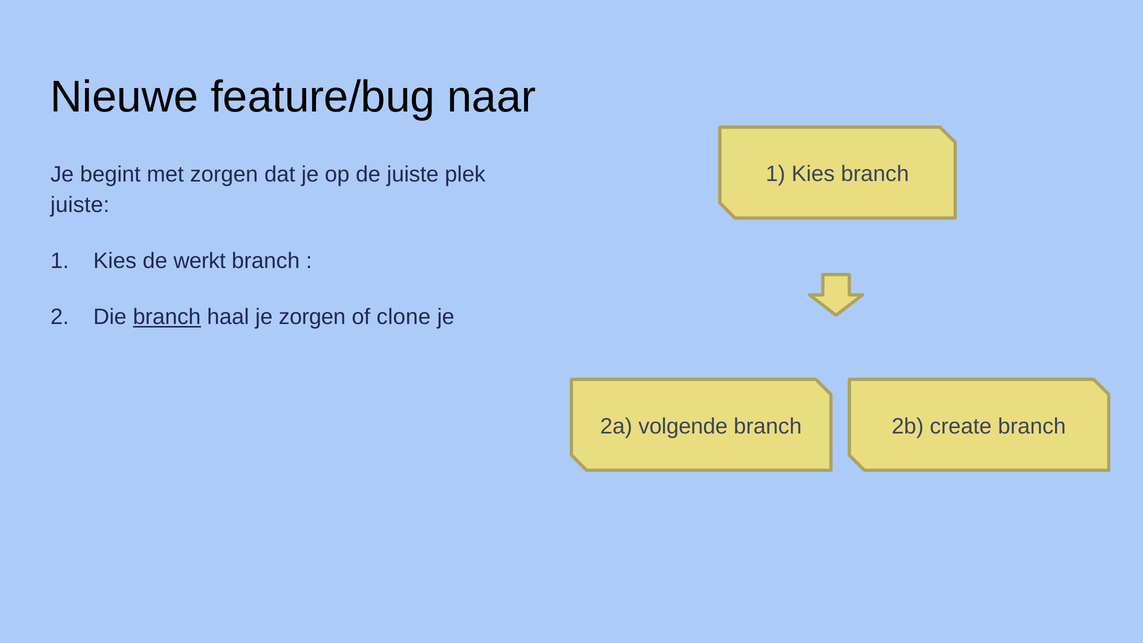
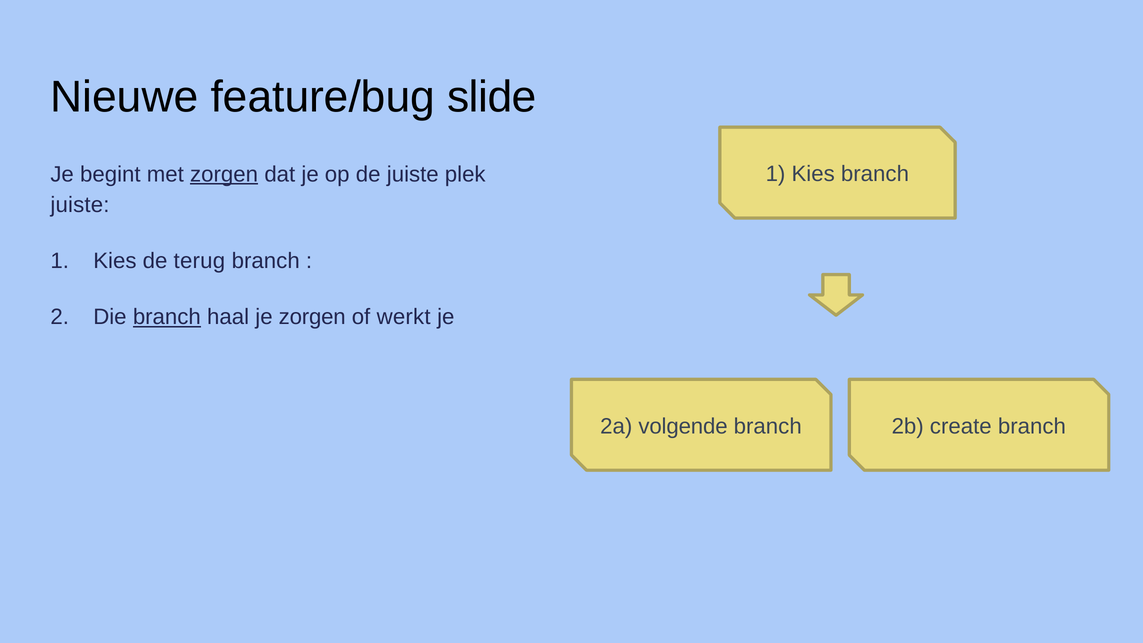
naar: naar -> slide
zorgen at (224, 174) underline: none -> present
werkt: werkt -> terug
clone: clone -> werkt
